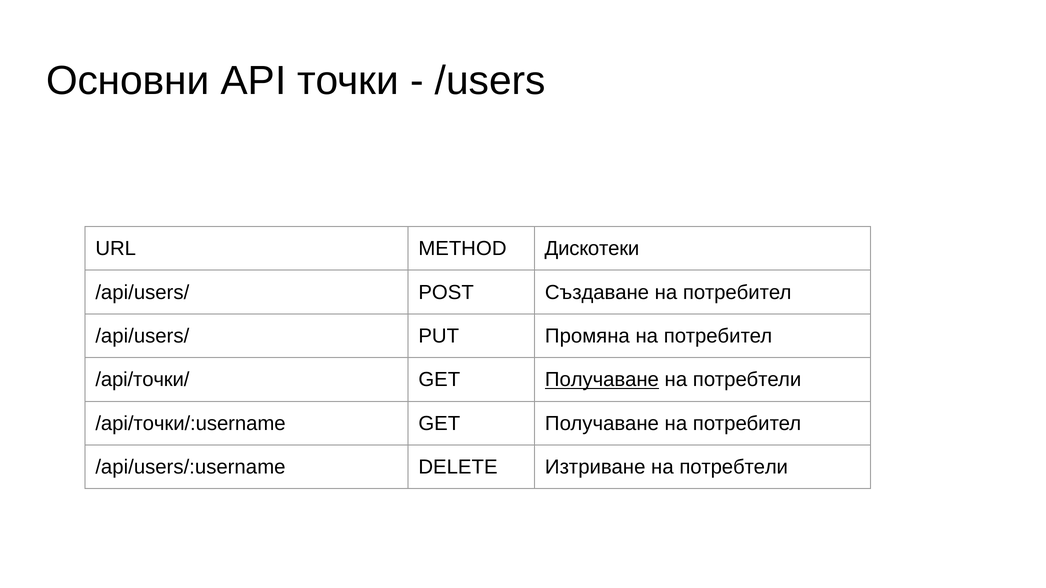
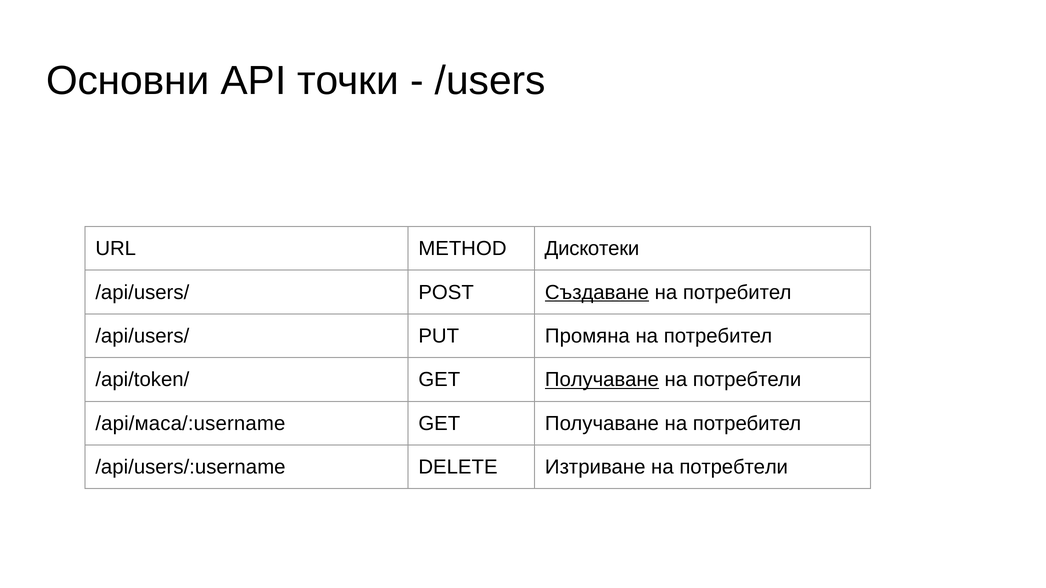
Създаване underline: none -> present
/api/точки/: /api/точки/ -> /api/token/
/api/точки/:username: /api/точки/:username -> /api/маса/:username
